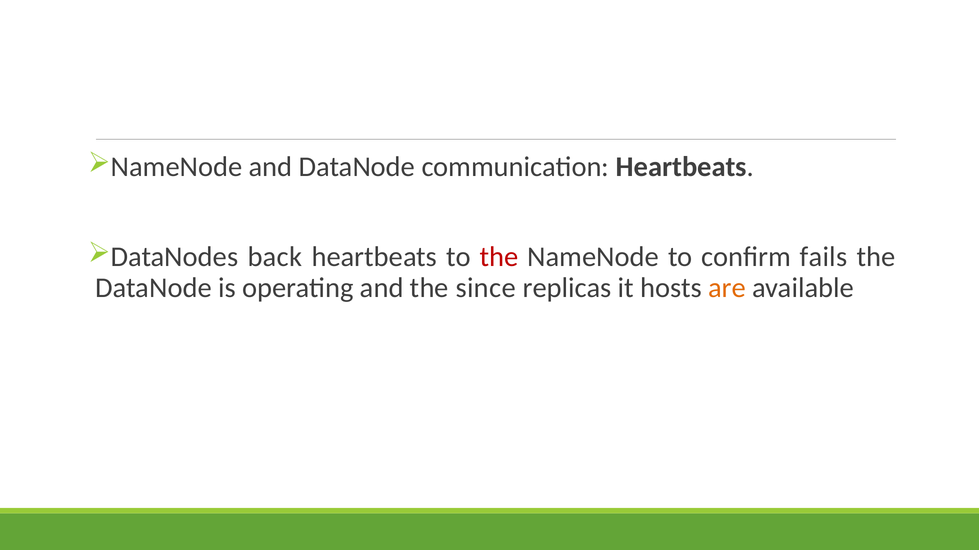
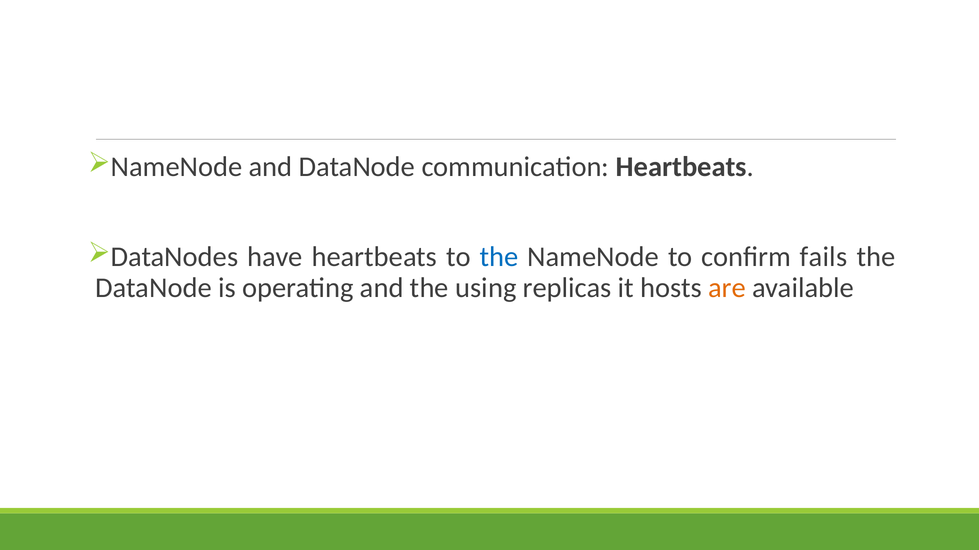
back: back -> have
the at (499, 257) colour: red -> blue
since: since -> using
